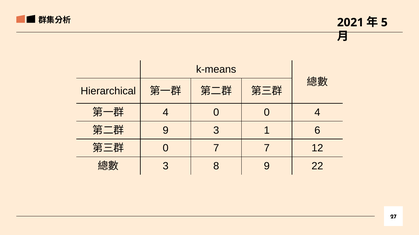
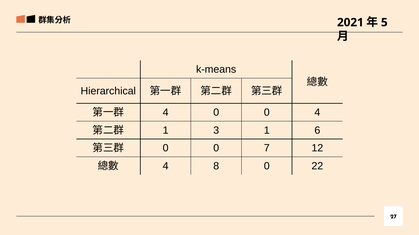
9 at (166, 131): 9 -> 1
7 at (216, 149): 7 -> 0
3 at (166, 166): 3 -> 4
8 9: 9 -> 0
